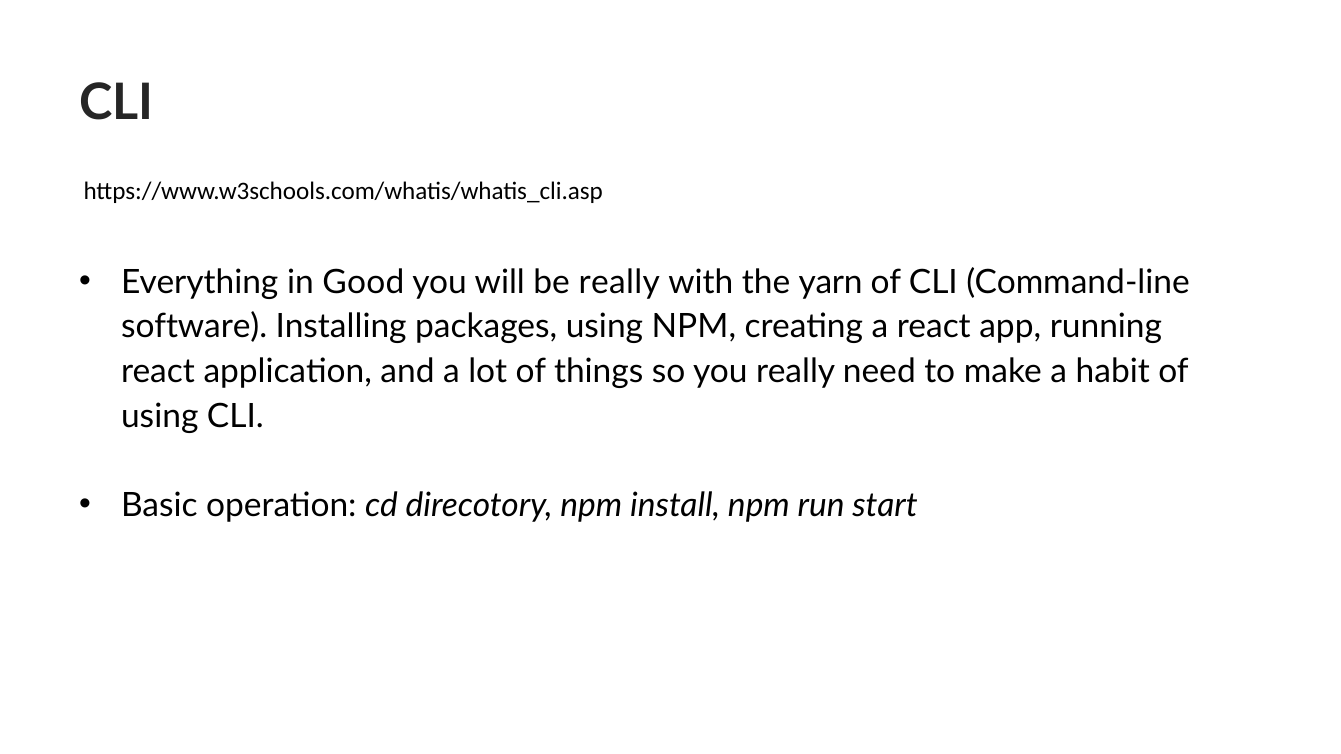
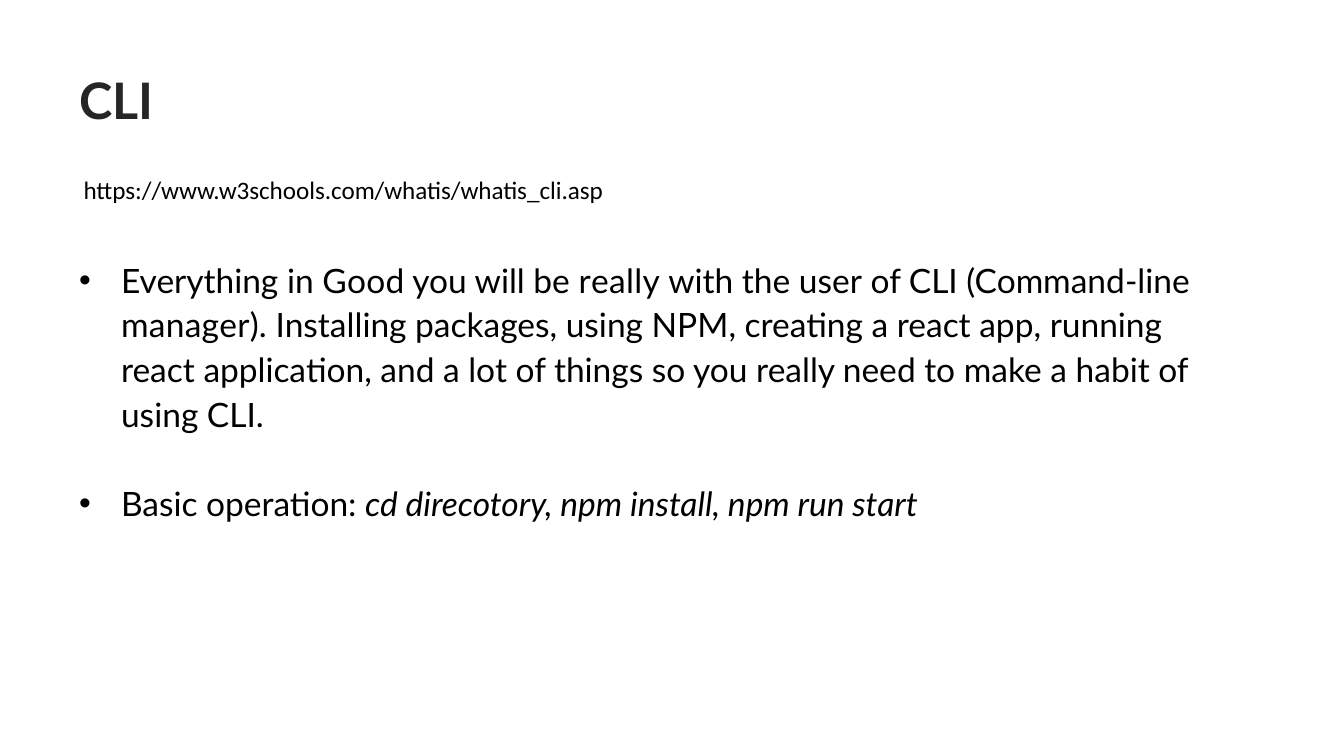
yarn: yarn -> user
software: software -> manager
